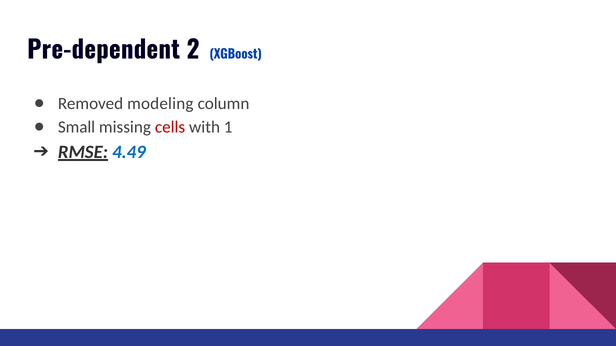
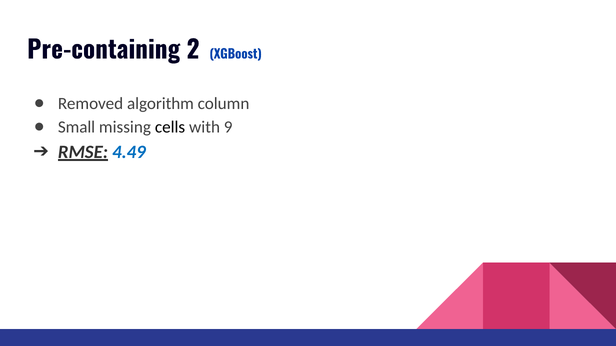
Pre-dependent: Pre-dependent -> Pre-containing
modeling: modeling -> algorithm
cells colour: red -> black
1: 1 -> 9
